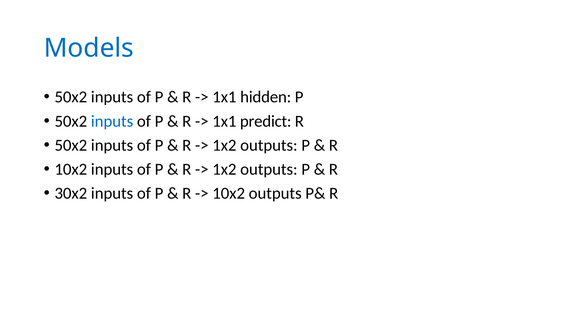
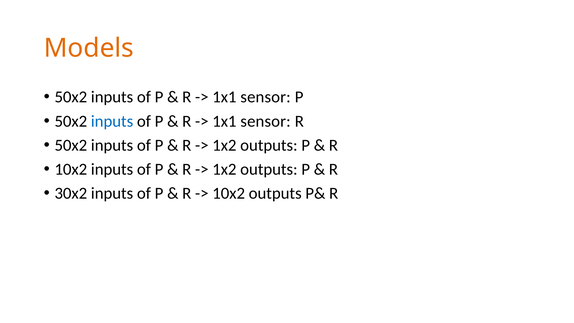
Models colour: blue -> orange
hidden at (266, 97): hidden -> sensor
predict at (266, 121): predict -> sensor
